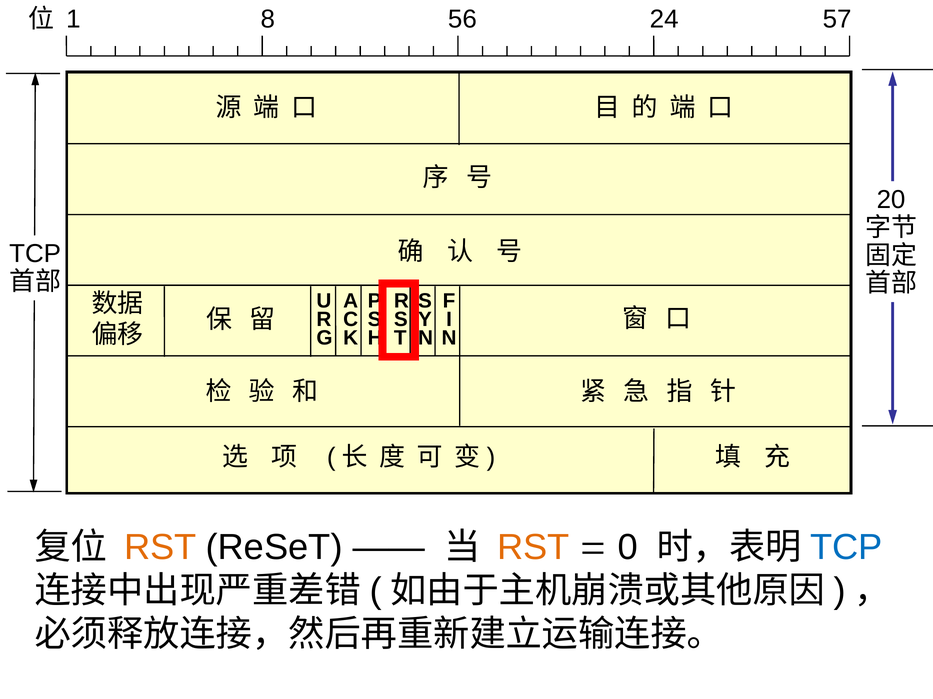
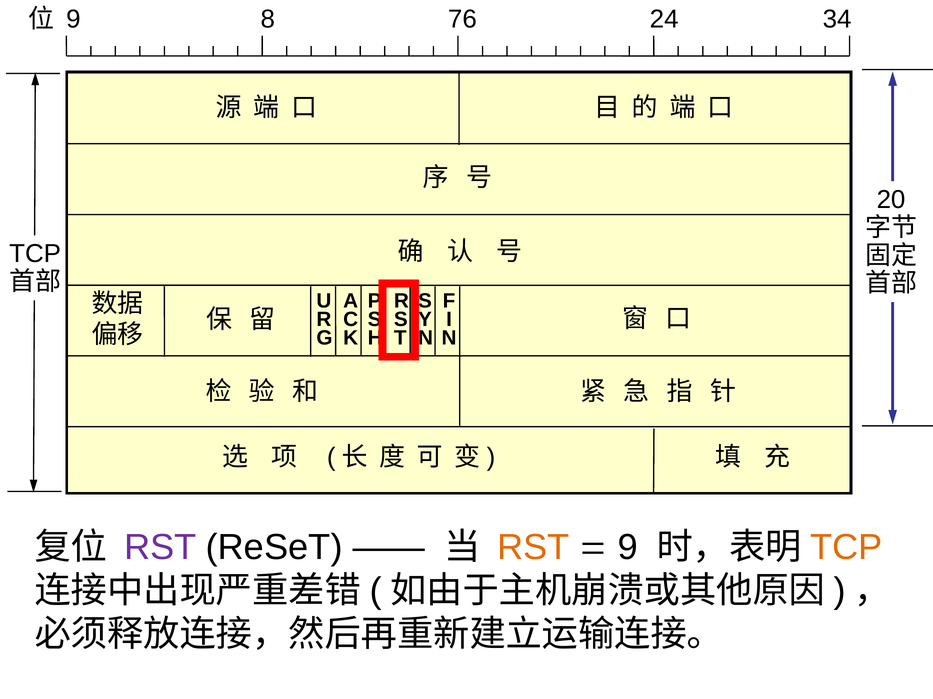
1 at (73, 19): 1 -> 9
56: 56 -> 76
57: 57 -> 34
RST at (160, 548) colour: orange -> purple
0 at (628, 548): 0 -> 9
TCP at (846, 548) colour: blue -> orange
